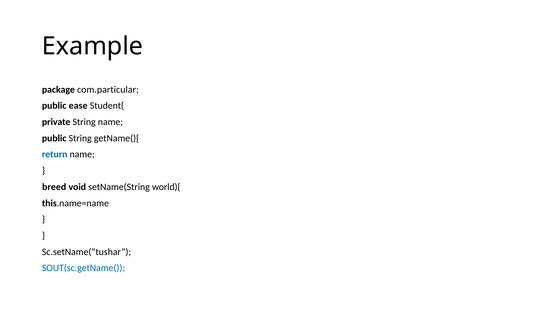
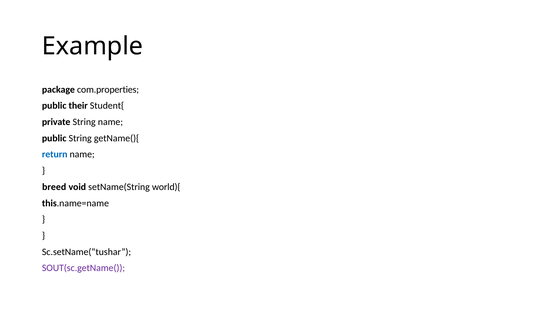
com.particular: com.particular -> com.properties
ease: ease -> their
SOUT(sc.getName( colour: blue -> purple
